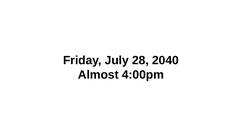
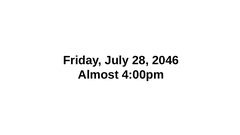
2040: 2040 -> 2046
